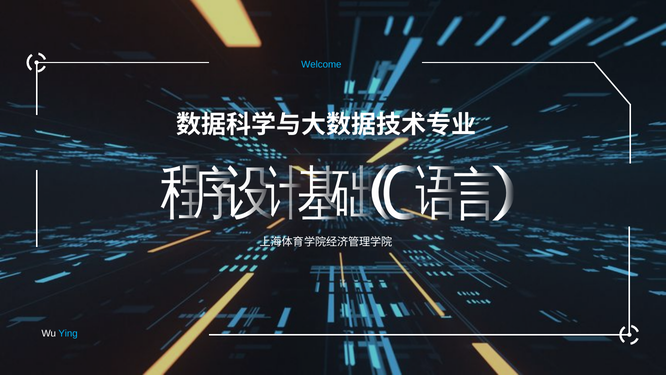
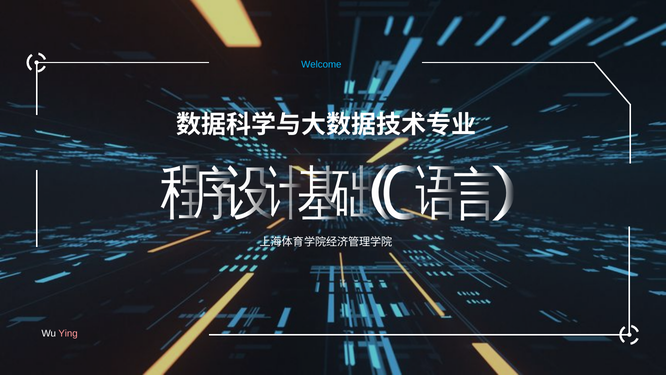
Ying colour: light blue -> pink
